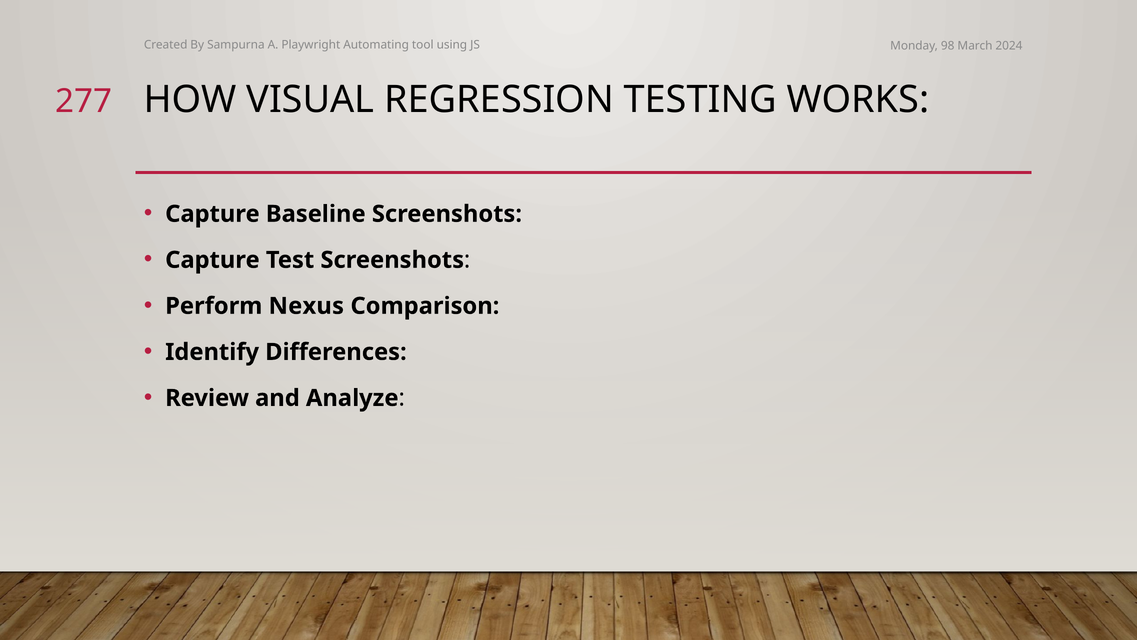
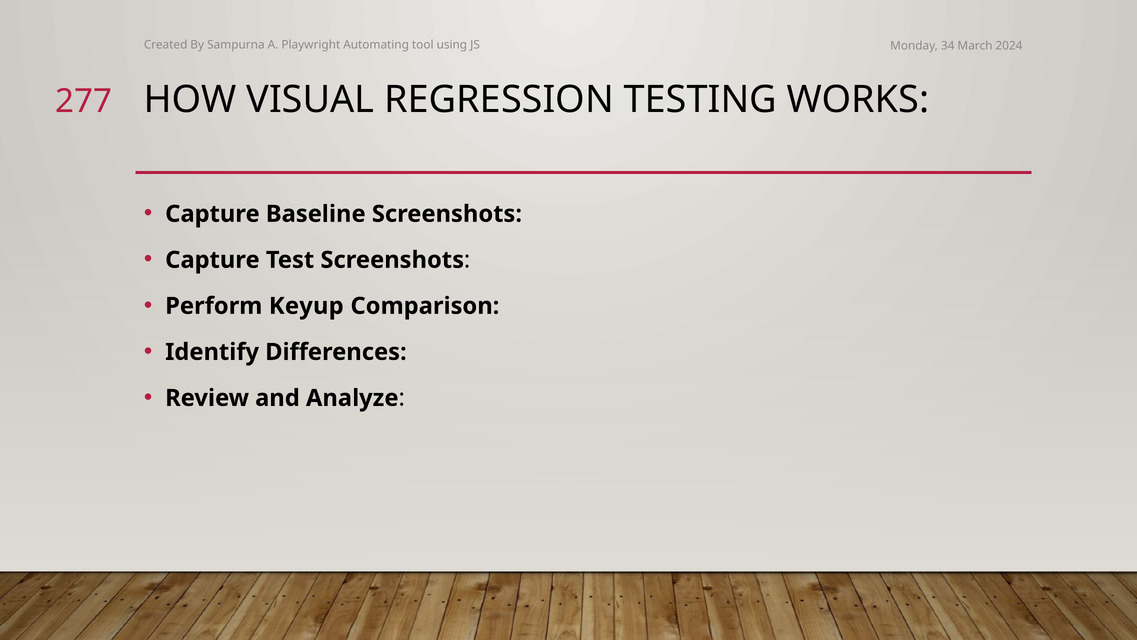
98: 98 -> 34
Nexus: Nexus -> Keyup
